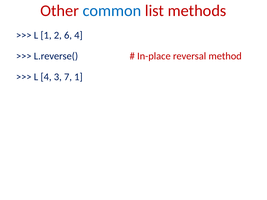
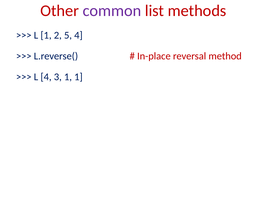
common colour: blue -> purple
6: 6 -> 5
3 7: 7 -> 1
